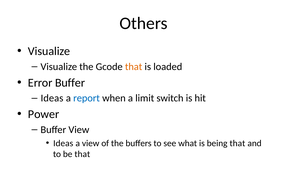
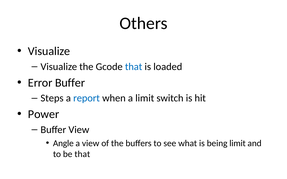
that at (134, 67) colour: orange -> blue
Ideas at (52, 98): Ideas -> Steps
Ideas at (63, 143): Ideas -> Angle
being that: that -> limit
